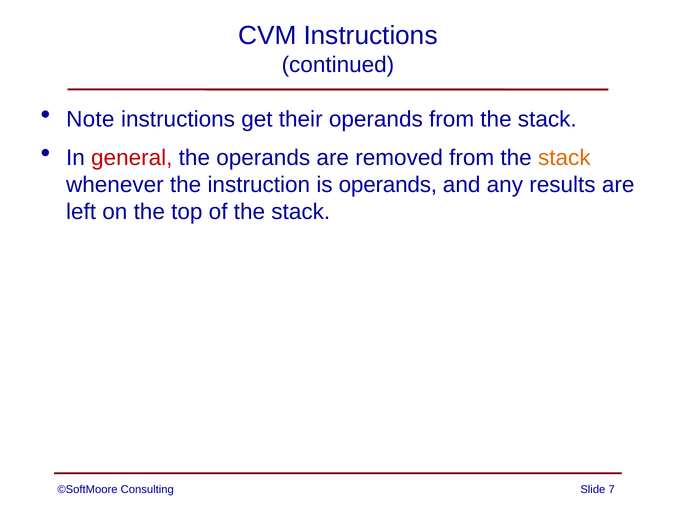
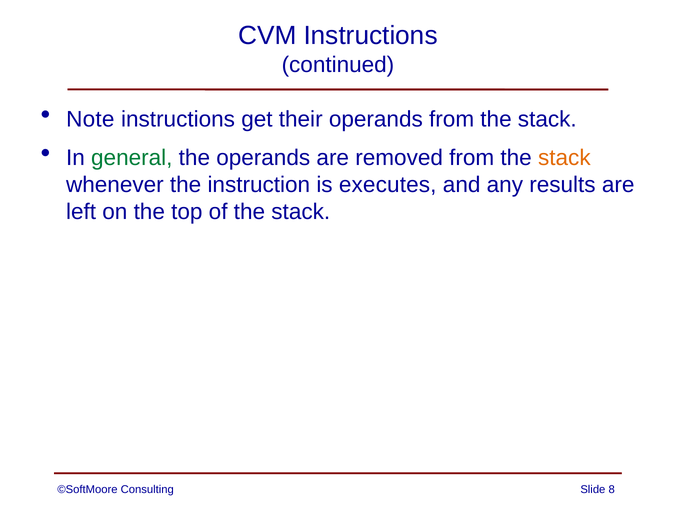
general colour: red -> green
is operands: operands -> executes
7: 7 -> 8
